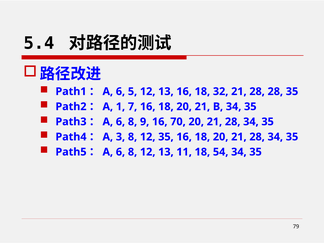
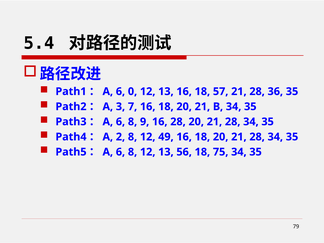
5: 5 -> 0
32: 32 -> 57
28 28: 28 -> 36
1: 1 -> 3
16 70: 70 -> 28
3: 3 -> 2
12 35: 35 -> 49
11: 11 -> 56
54: 54 -> 75
